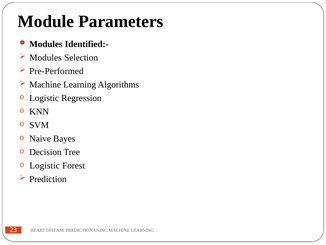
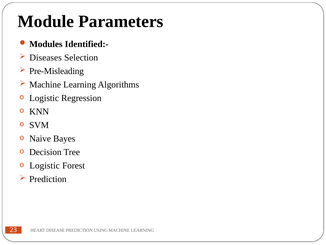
Modules at (46, 57): Modules -> Diseases
Pre-Performed: Pre-Performed -> Pre-Misleading
